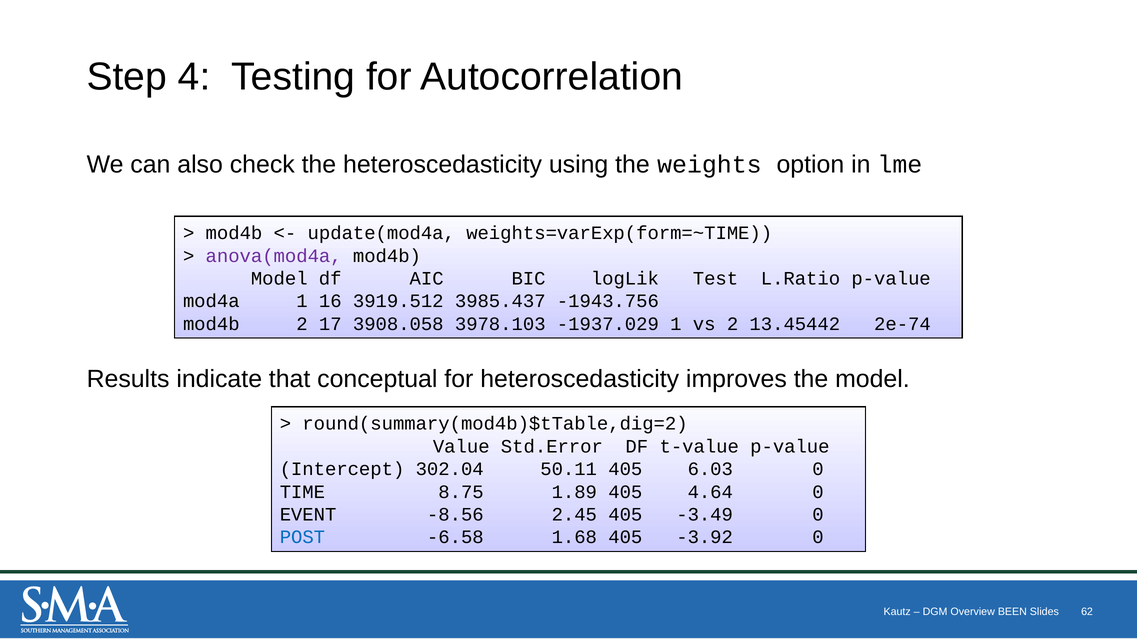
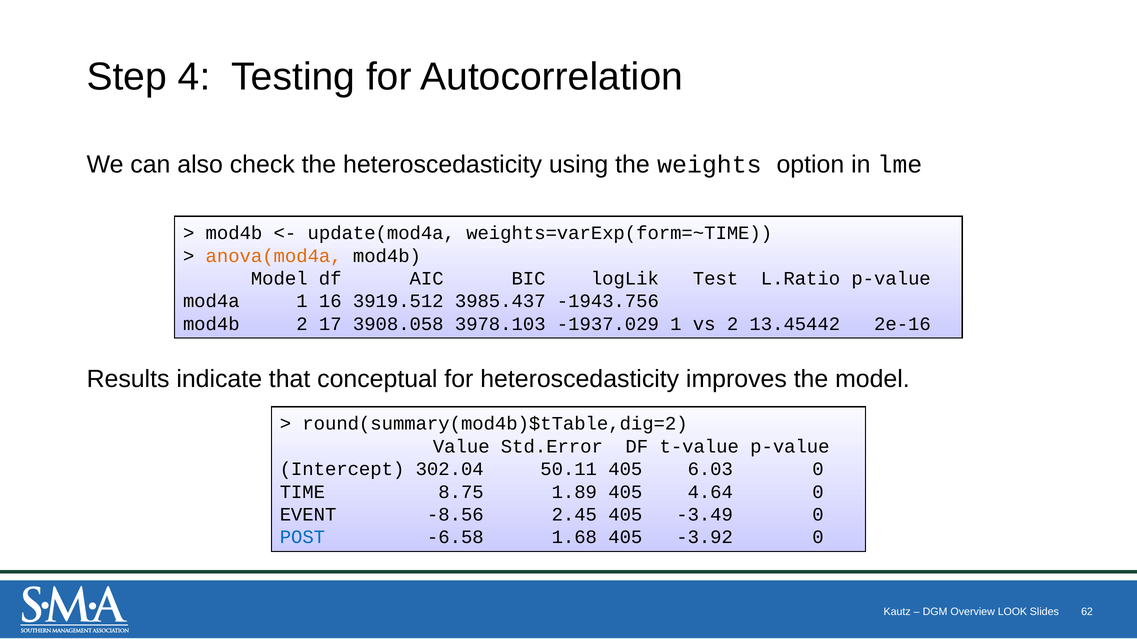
anova(mod4a colour: purple -> orange
2e-74: 2e-74 -> 2e-16
BEEN: BEEN -> LOOK
